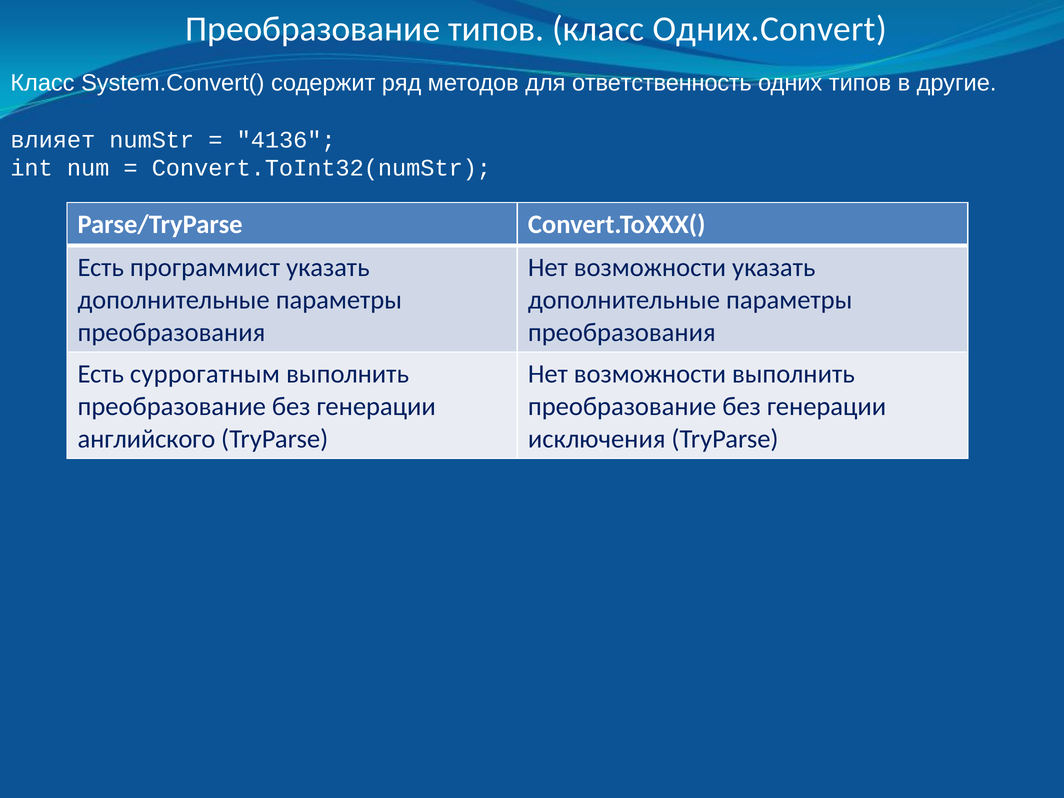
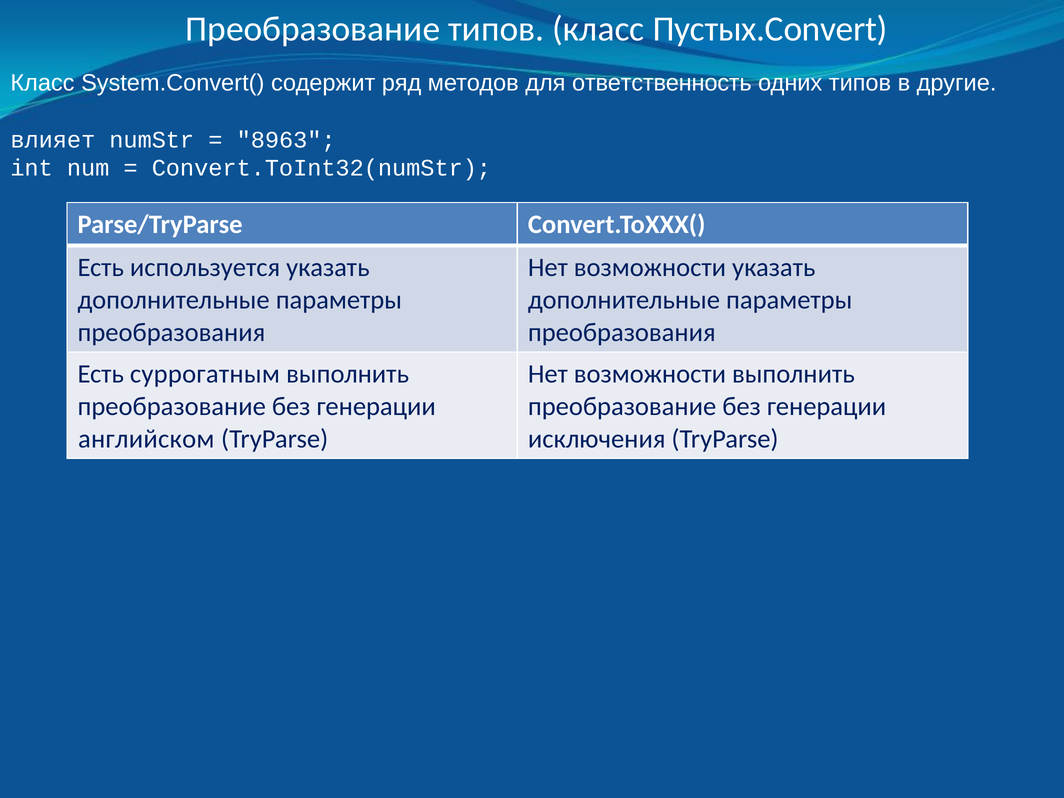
Одних.Convert: Одних.Convert -> Пустых.Convert
4136: 4136 -> 8963
программист: программист -> используется
английского: английского -> английском
